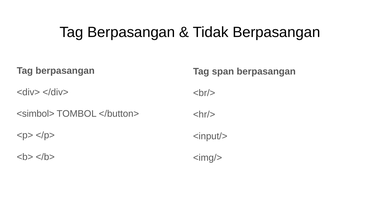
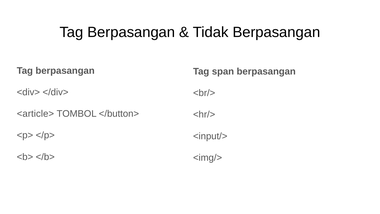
<simbol>: <simbol> -> <article>
